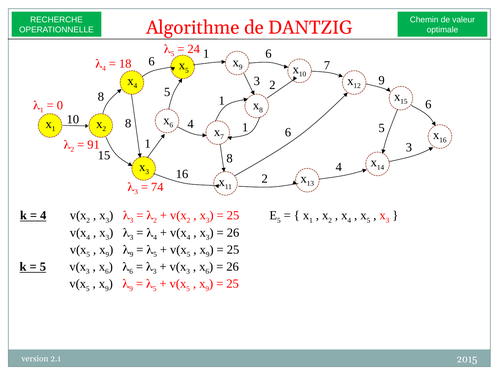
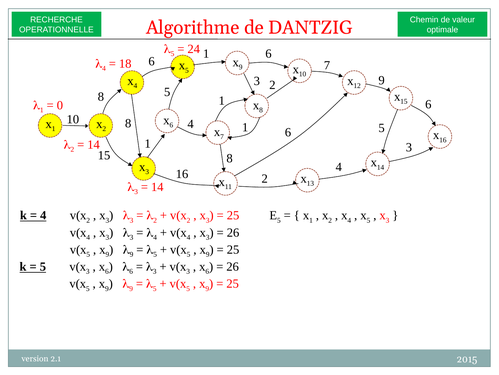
91 at (94, 144): 91 -> 14
74 at (157, 187): 74 -> 14
